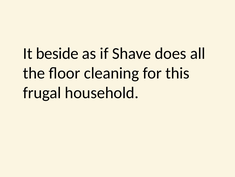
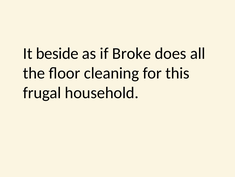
Shave: Shave -> Broke
